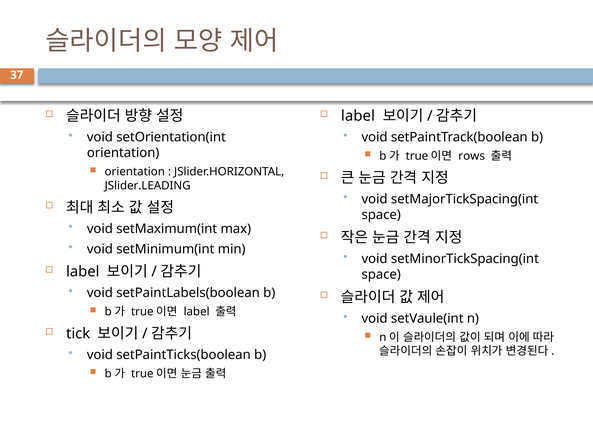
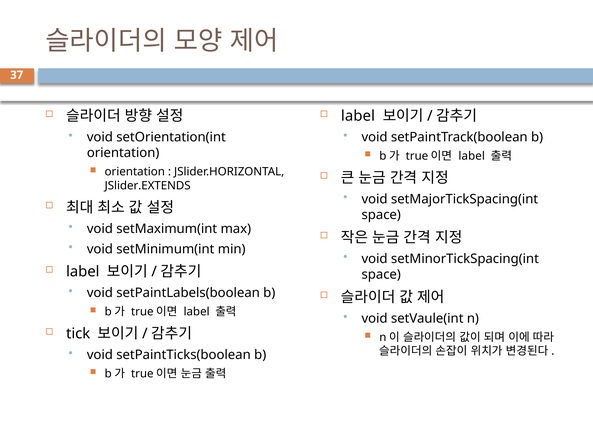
rows at (472, 156): rows -> label
JSlider.LEADING: JSlider.LEADING -> JSlider.EXTENDS
